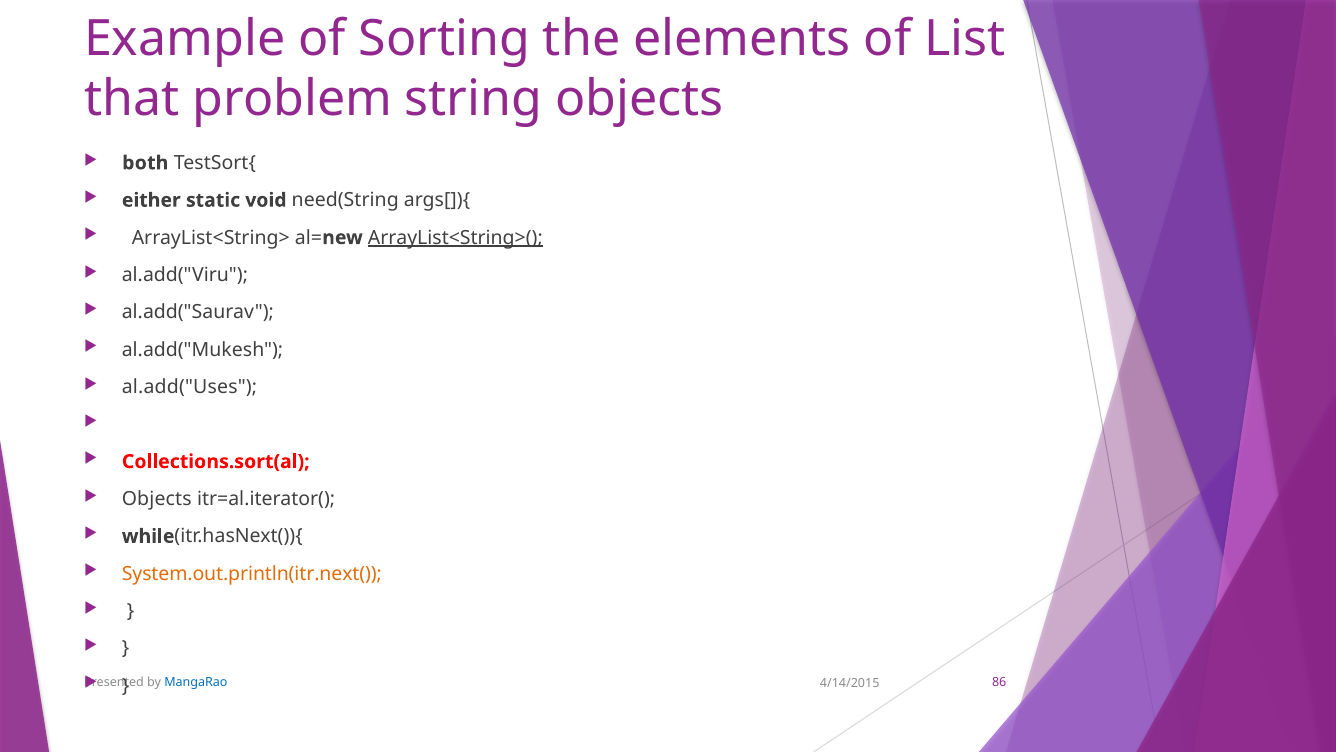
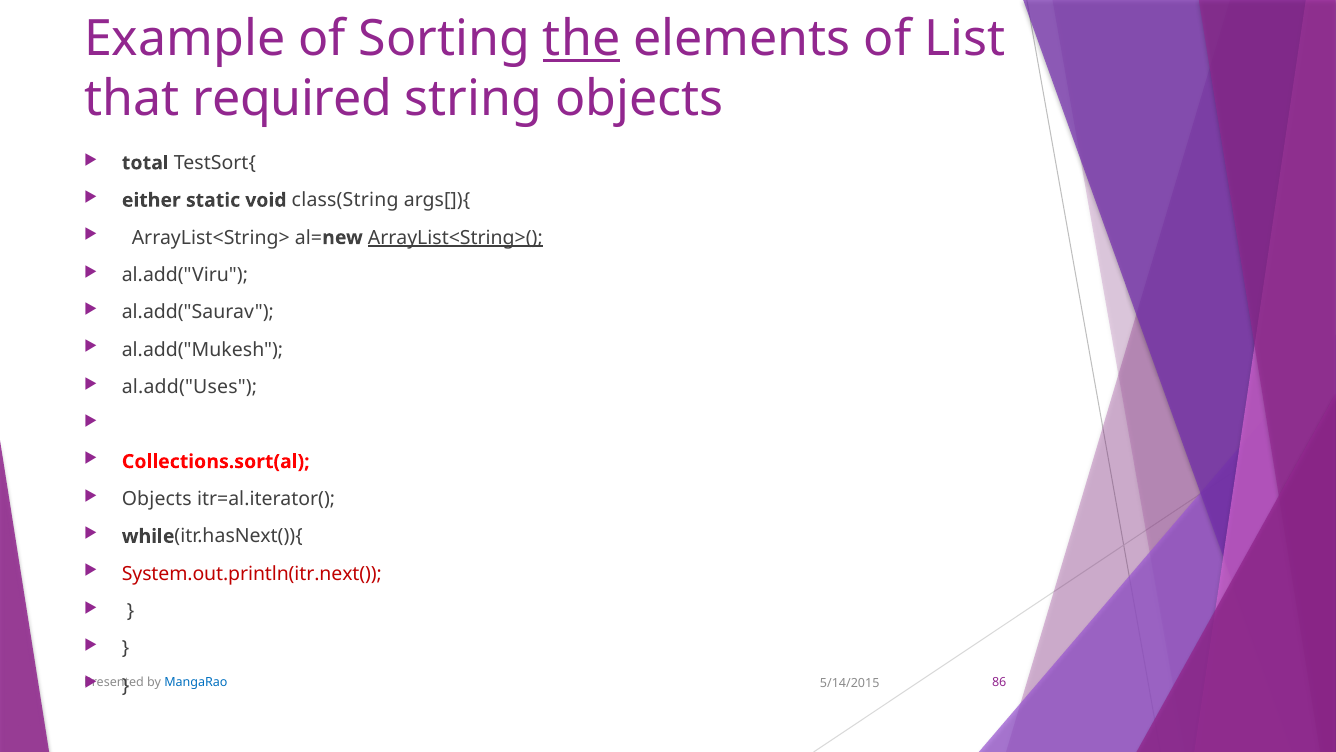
the underline: none -> present
problem: problem -> required
both: both -> total
need(String: need(String -> class(String
System.out.println(itr.next( colour: orange -> red
4/14/2015: 4/14/2015 -> 5/14/2015
